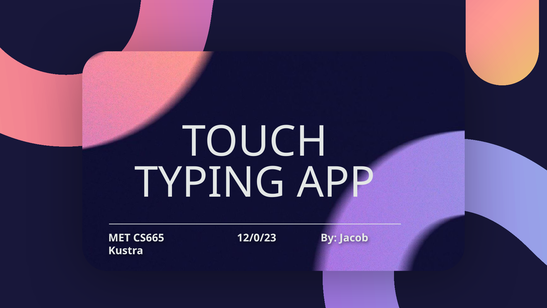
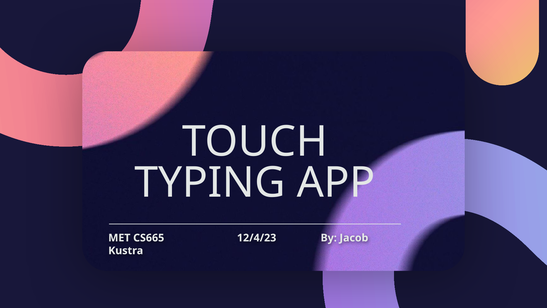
12/0/23: 12/0/23 -> 12/4/23
